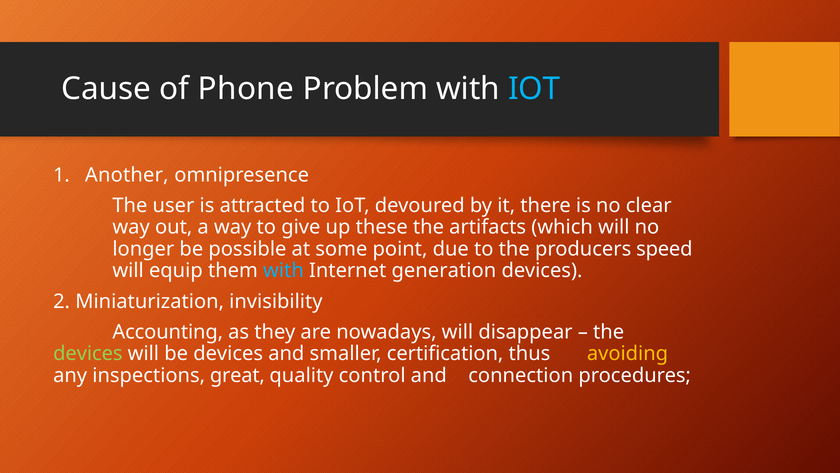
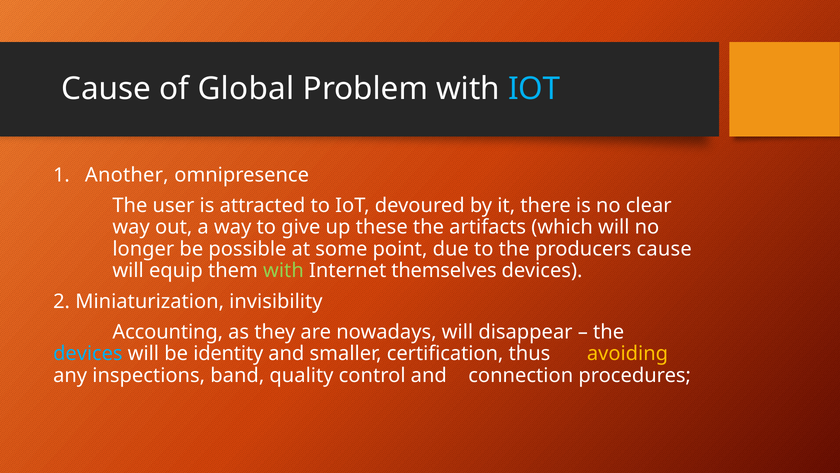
Phone: Phone -> Global
producers speed: speed -> cause
with at (283, 271) colour: light blue -> light green
generation: generation -> themselves
devices at (88, 353) colour: light green -> light blue
be devices: devices -> identity
great: great -> band
